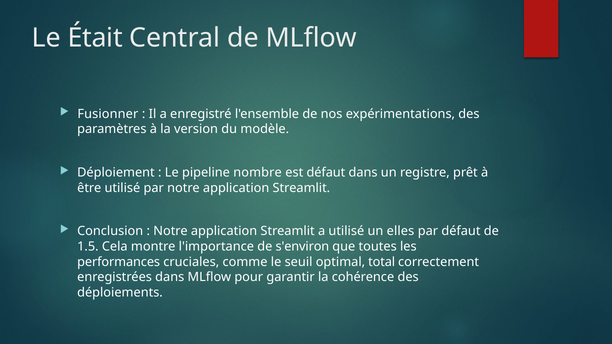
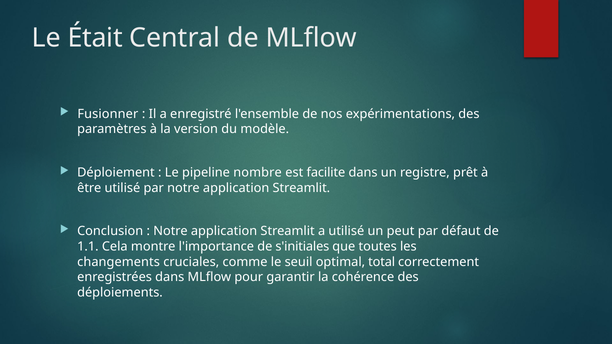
est défaut: défaut -> facilite
elles: elles -> peut
1.5: 1.5 -> 1.1
s'environ: s'environ -> s'initiales
performances: performances -> changements
